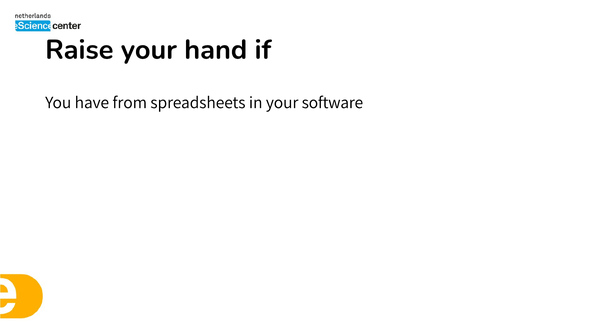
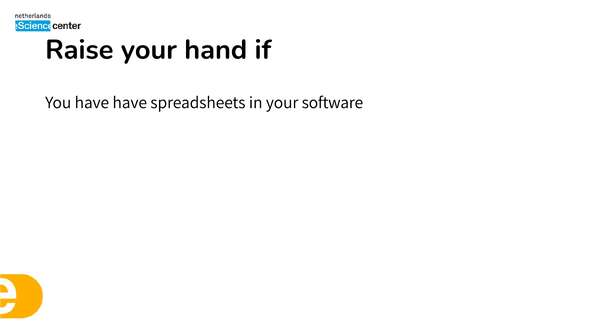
have from: from -> have
